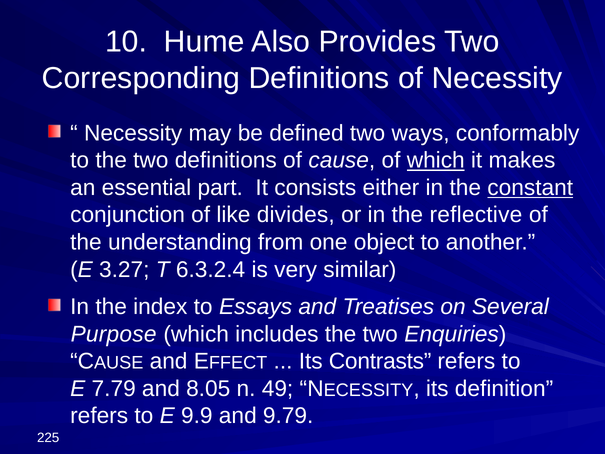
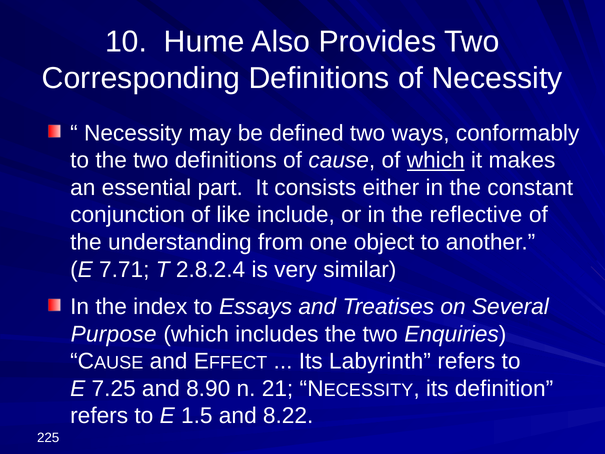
constant underline: present -> none
divides: divides -> include
3.27: 3.27 -> 7.71
6.3.2.4: 6.3.2.4 -> 2.8.2.4
Contrasts: Contrasts -> Labyrinth
7.79: 7.79 -> 7.25
8.05: 8.05 -> 8.90
49: 49 -> 21
9.9: 9.9 -> 1.5
9.79: 9.79 -> 8.22
